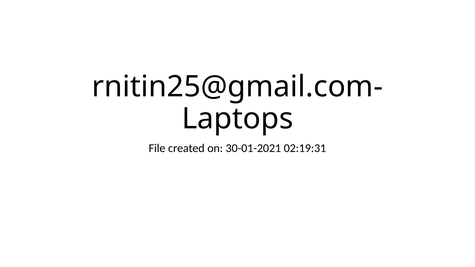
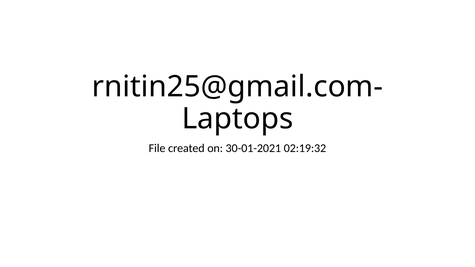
02:19:31: 02:19:31 -> 02:19:32
